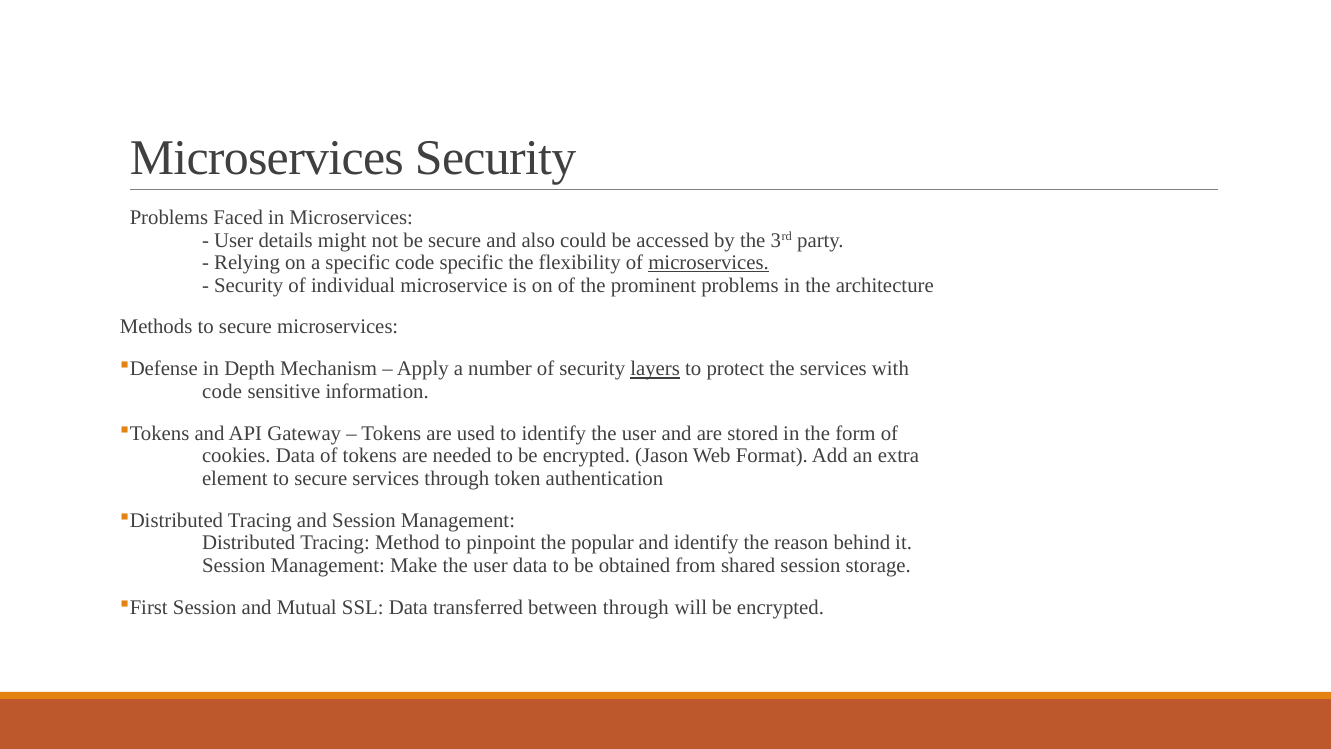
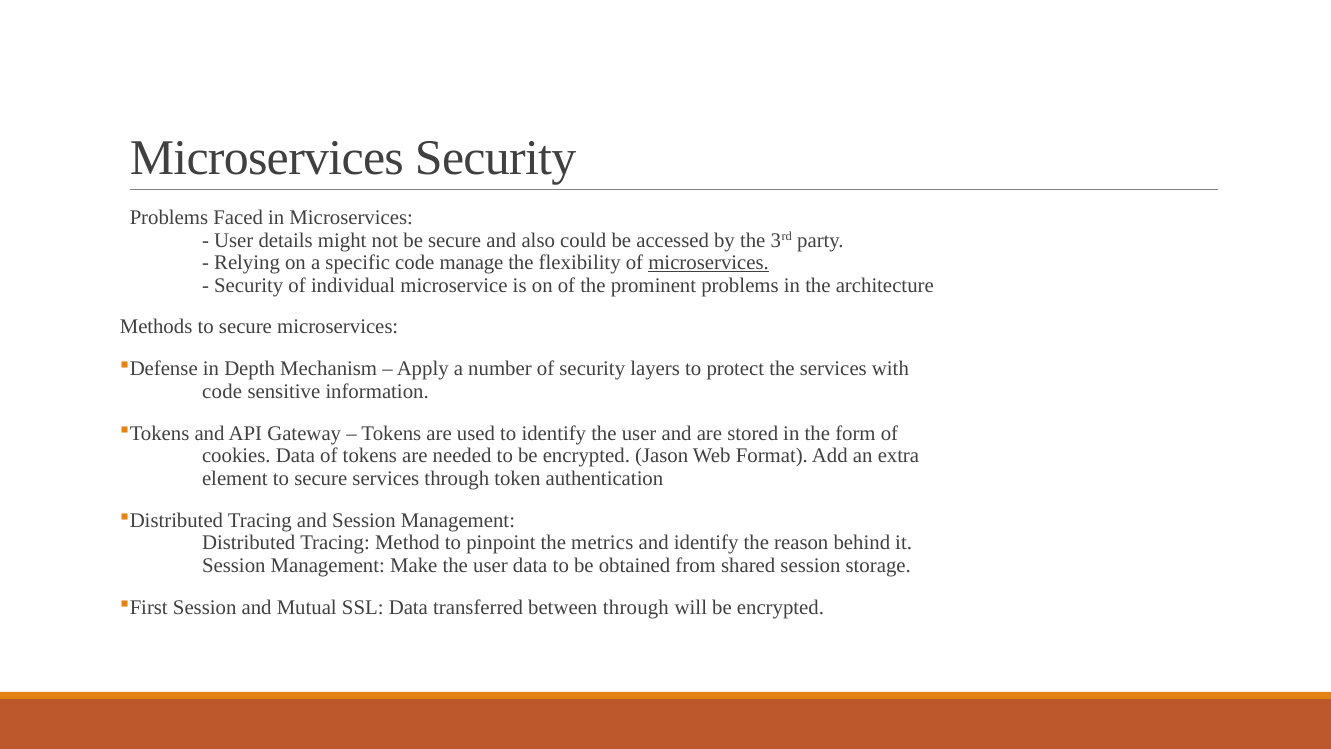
code specific: specific -> manage
layers underline: present -> none
popular: popular -> metrics
